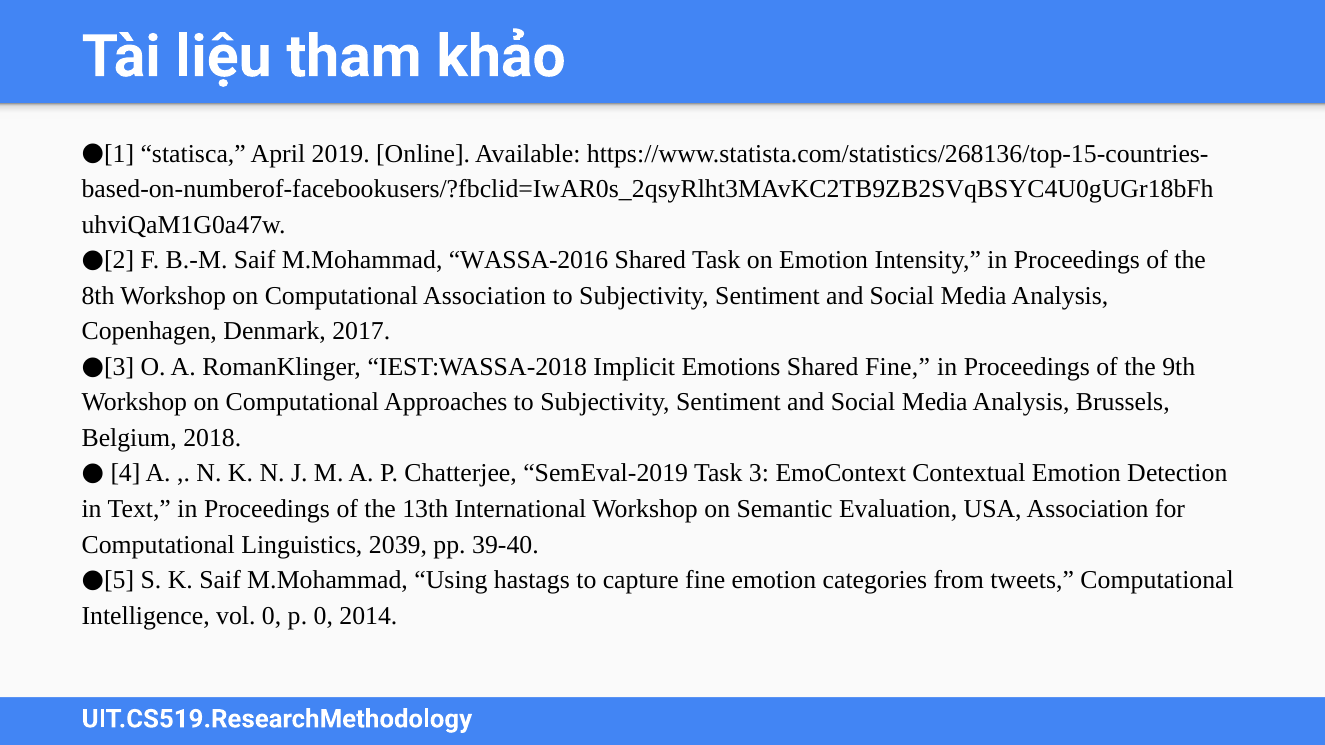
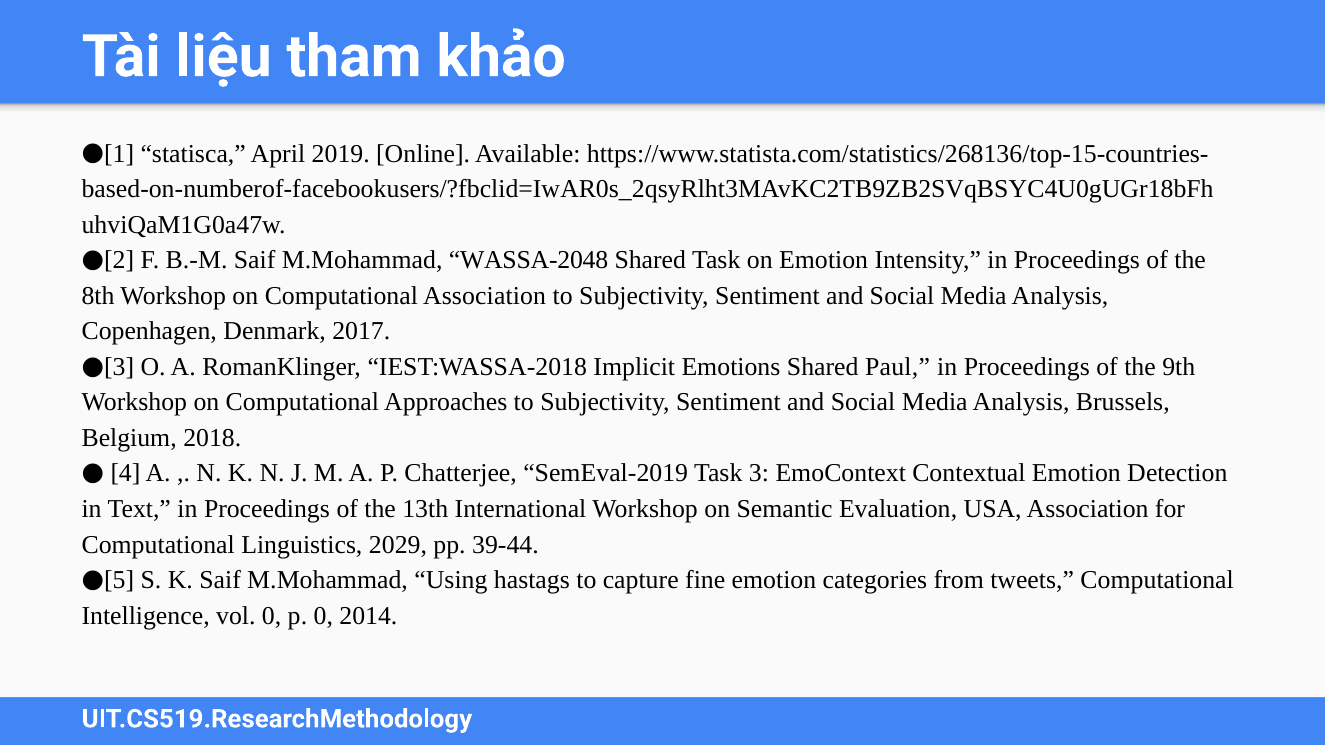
WASSA-2016: WASSA-2016 -> WASSA-2048
Shared Fine: Fine -> Paul
2039: 2039 -> 2029
39-40: 39-40 -> 39-44
